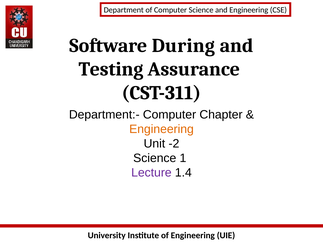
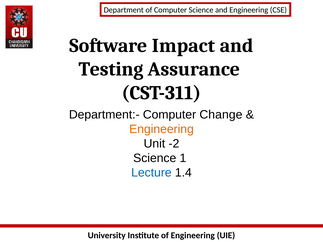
During: During -> Impact
Chapter: Chapter -> Change
Lecture colour: purple -> blue
